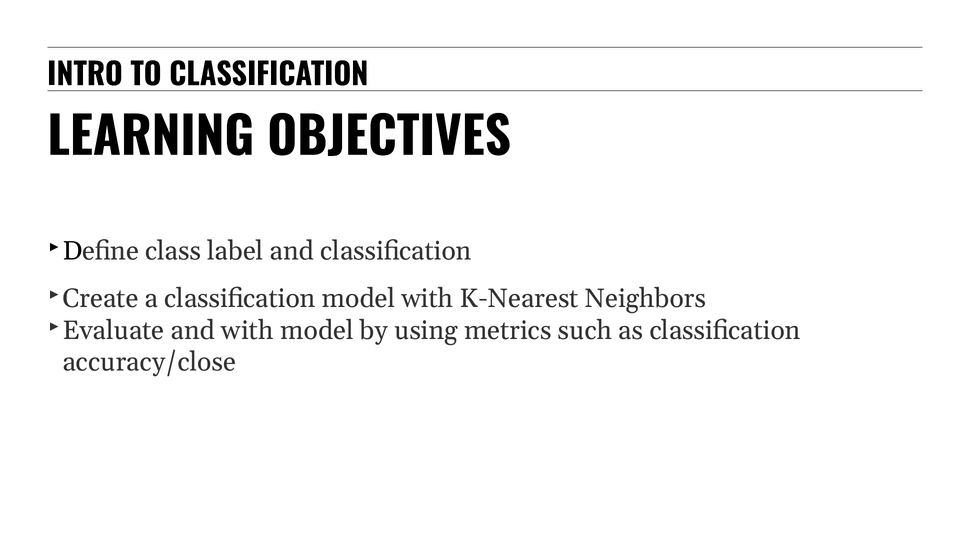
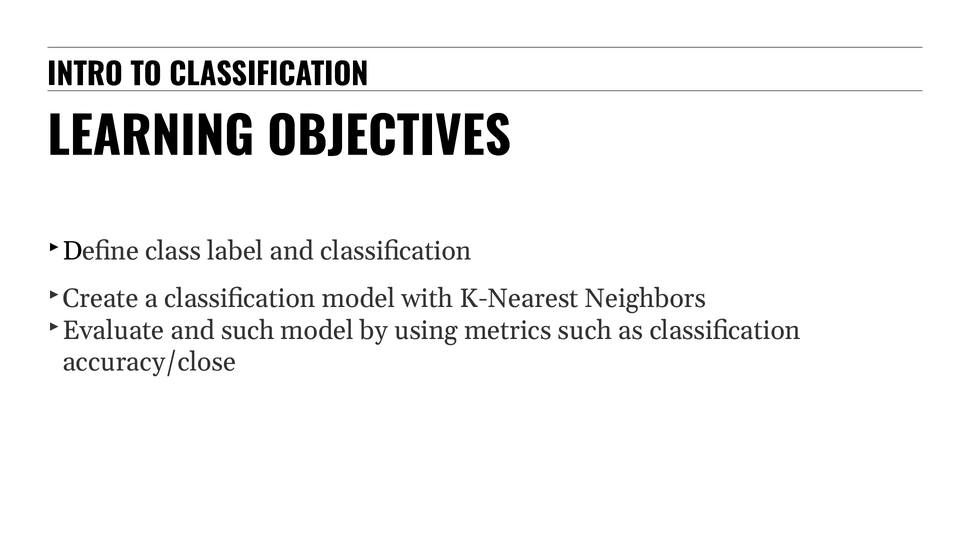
with at (248, 331): with -> such
